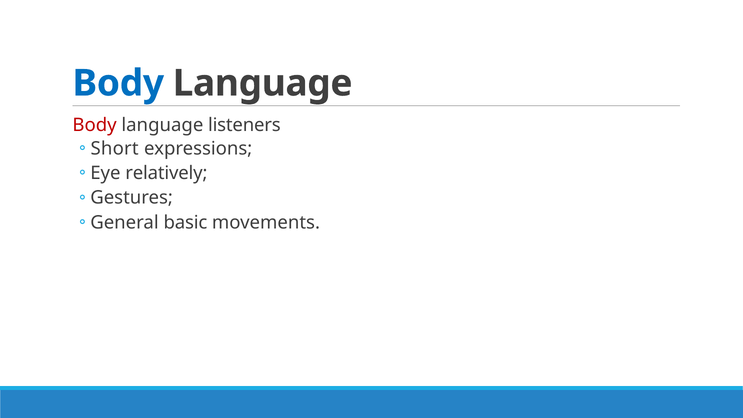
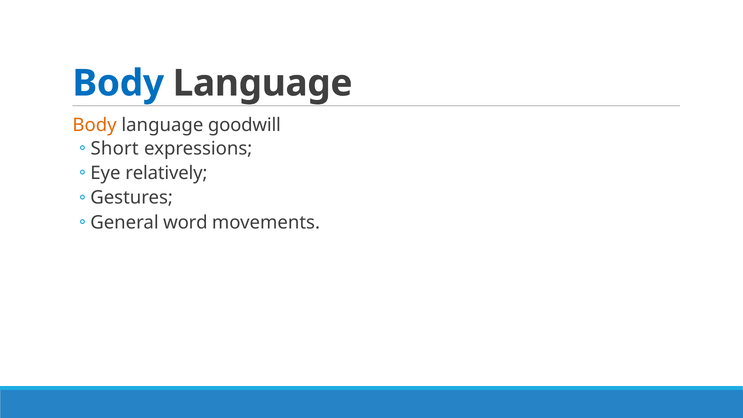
Body at (95, 125) colour: red -> orange
listeners: listeners -> goodwill
basic: basic -> word
